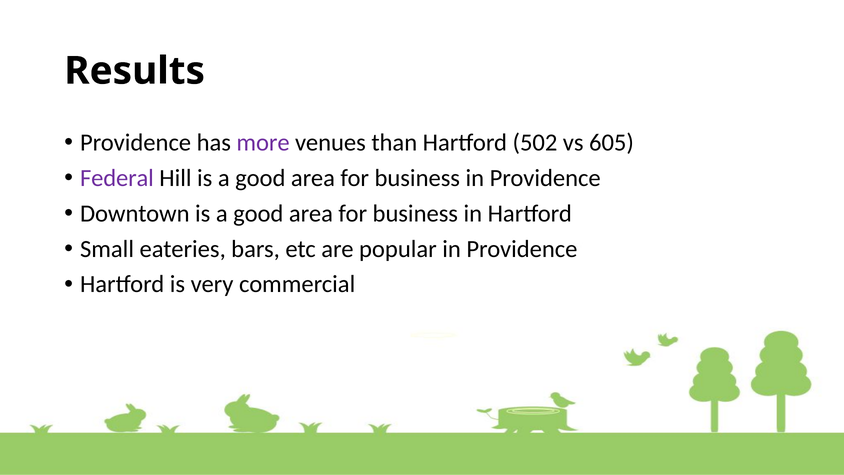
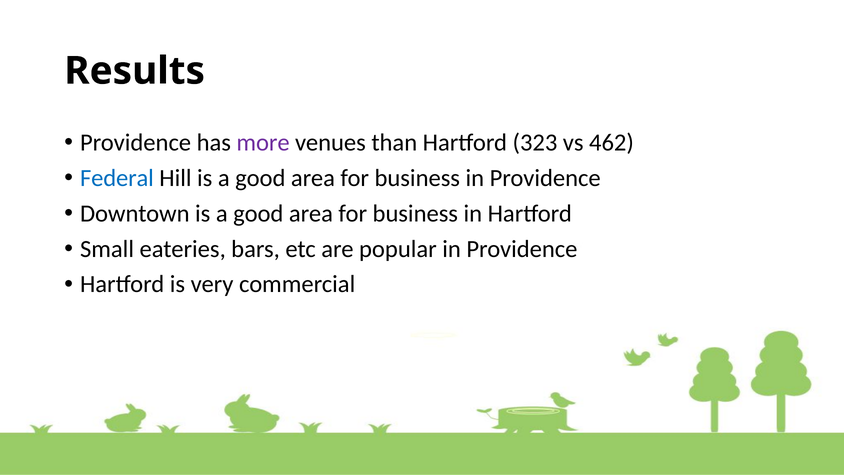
502: 502 -> 323
605: 605 -> 462
Federal colour: purple -> blue
